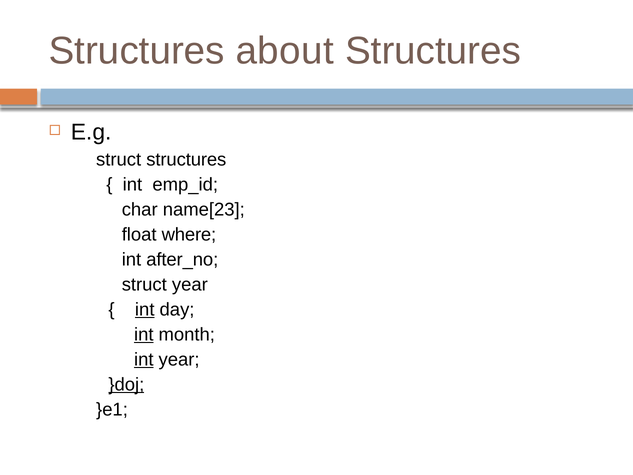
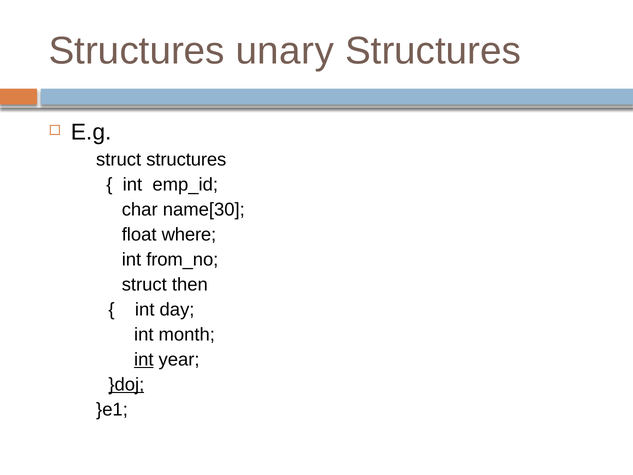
about: about -> unary
name[23: name[23 -> name[30
after_no: after_no -> from_no
struct year: year -> then
int at (145, 309) underline: present -> none
int at (144, 334) underline: present -> none
